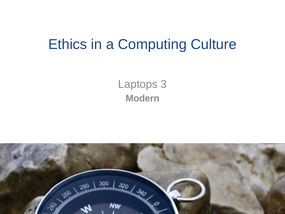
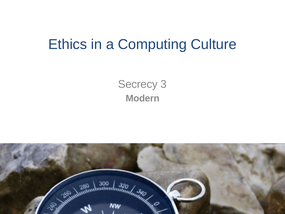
Laptops: Laptops -> Secrecy
